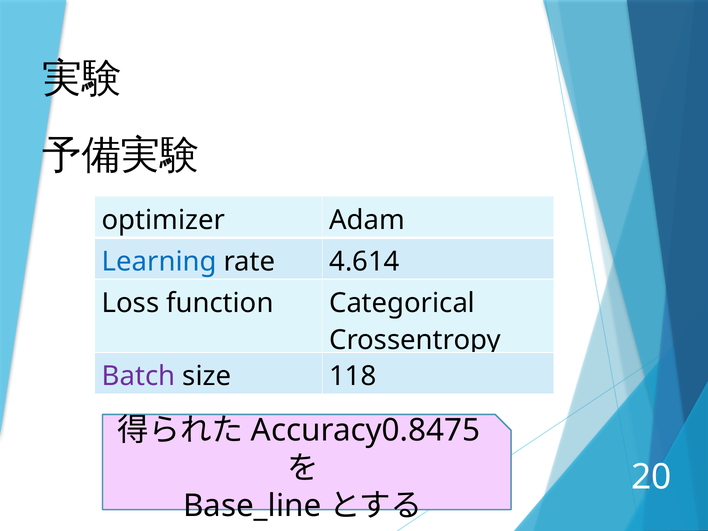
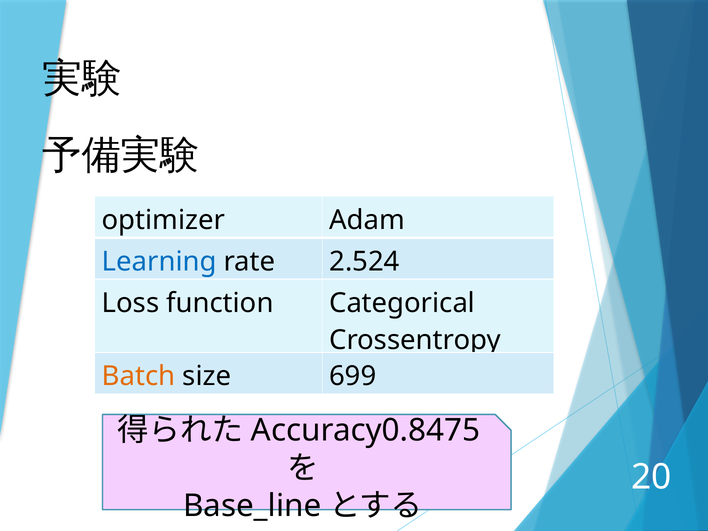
4.614: 4.614 -> 2.524
Batch colour: purple -> orange
118: 118 -> 699
